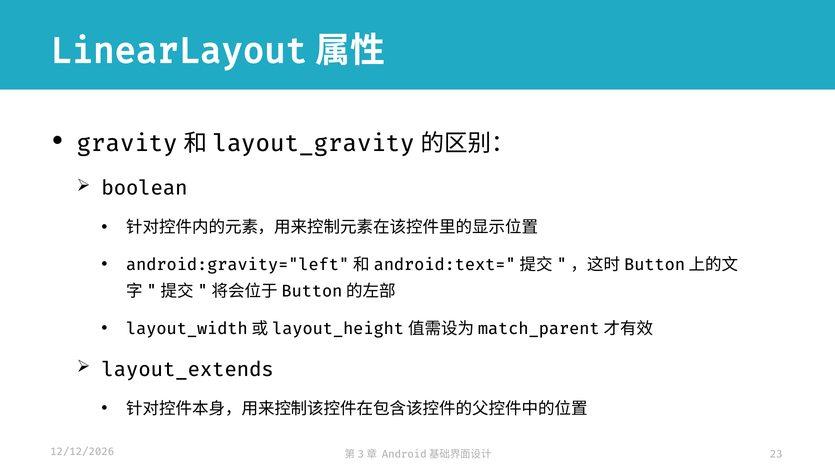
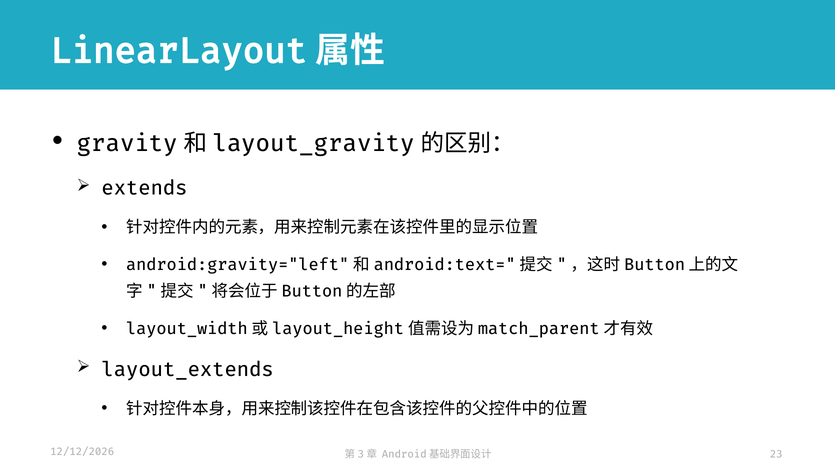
boolean: boolean -> extends
